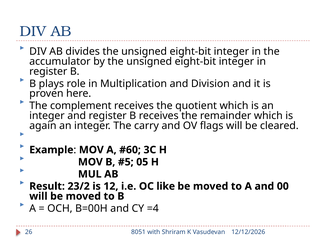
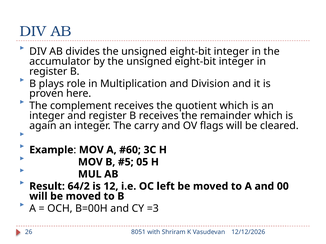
23/2: 23/2 -> 64/2
like: like -> left
=4: =4 -> =3
